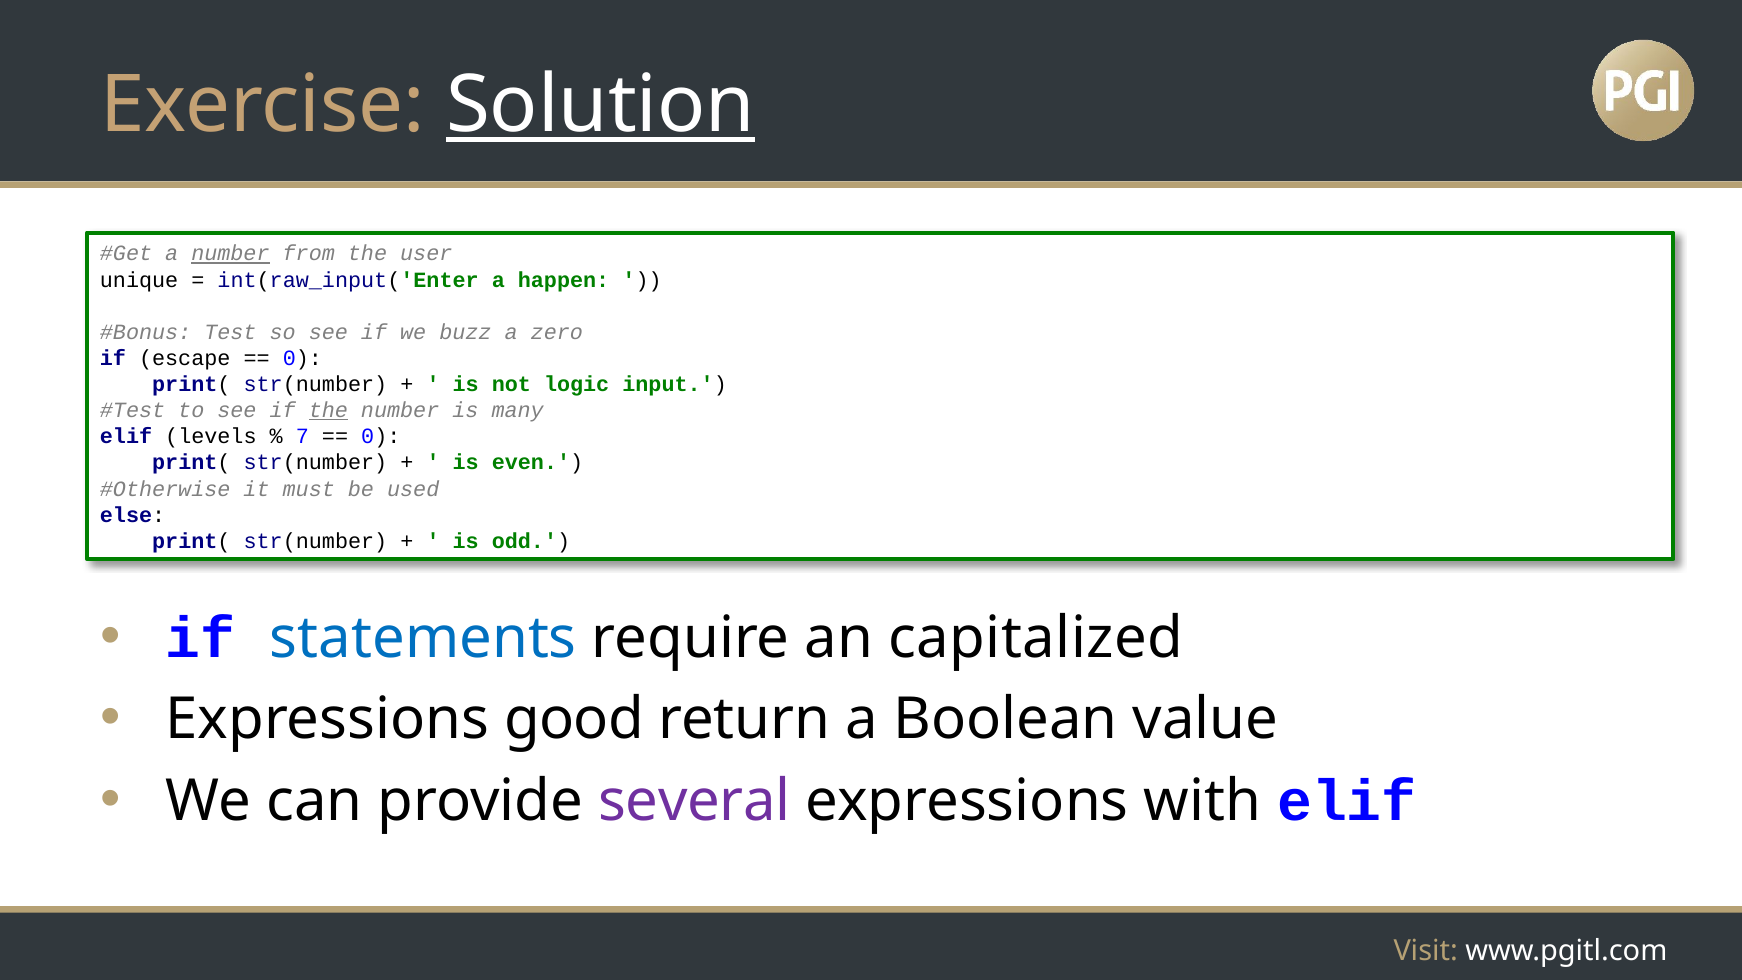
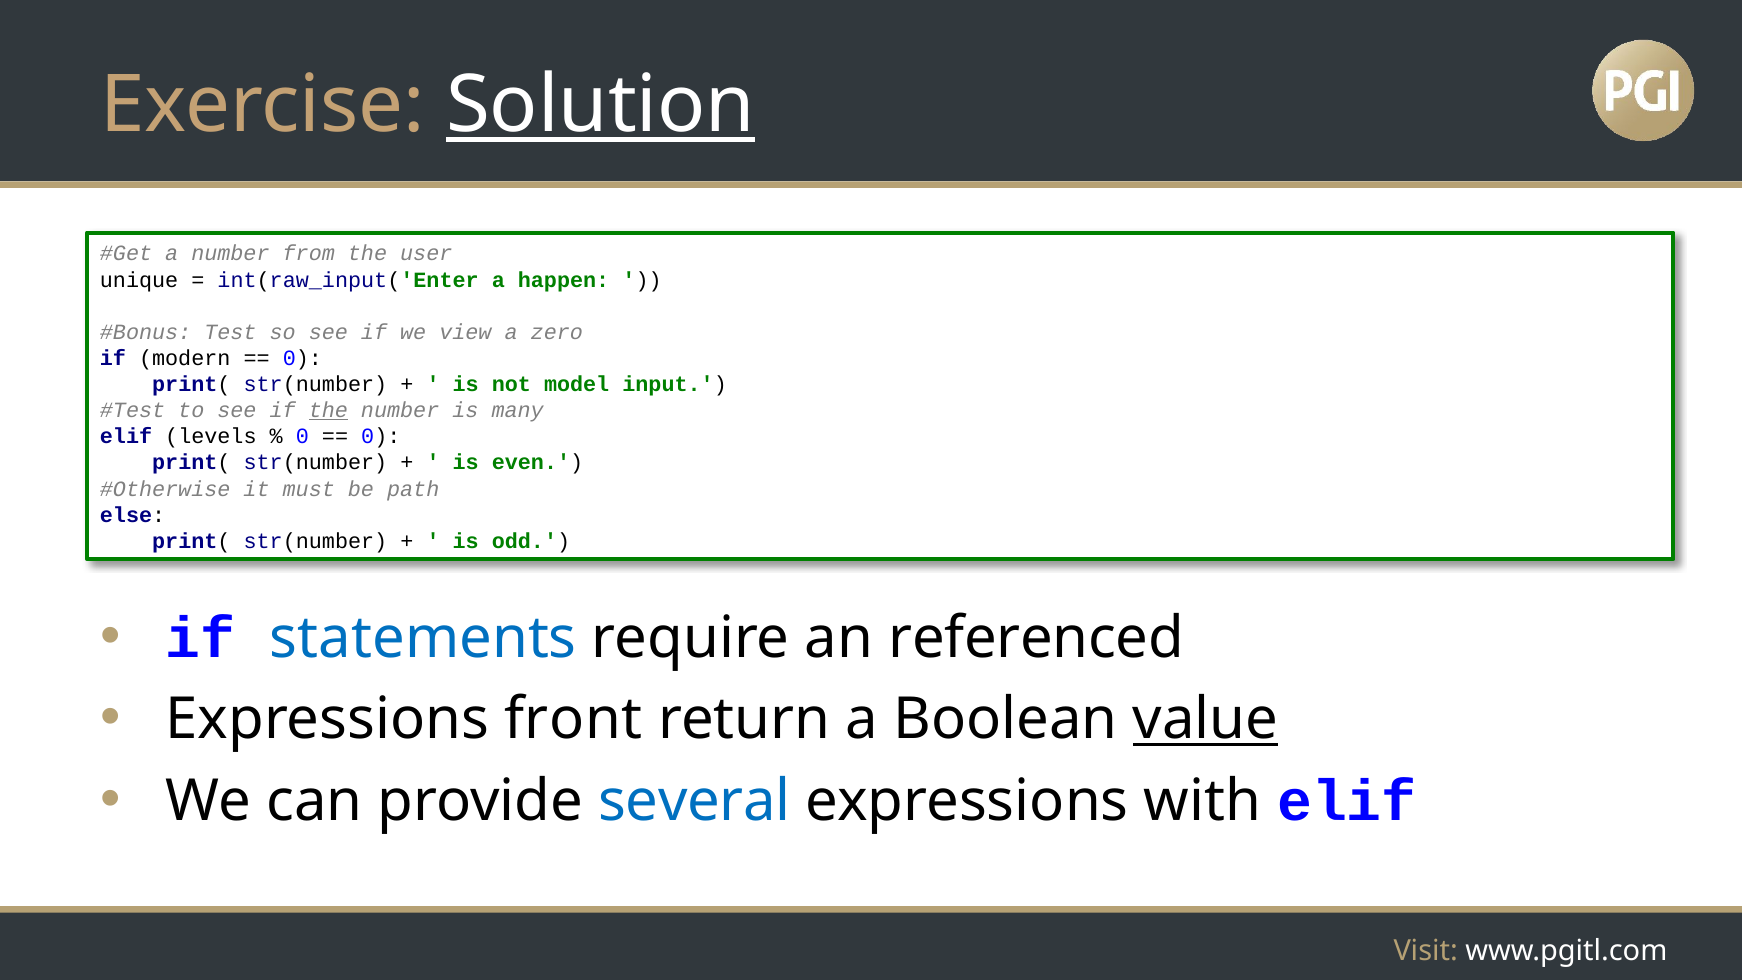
number at (230, 254) underline: present -> none
buzz: buzz -> view
escape: escape -> modern
logic: logic -> model
7 at (302, 437): 7 -> 0
used: used -> path
capitalized: capitalized -> referenced
good: good -> front
value underline: none -> present
several colour: purple -> blue
